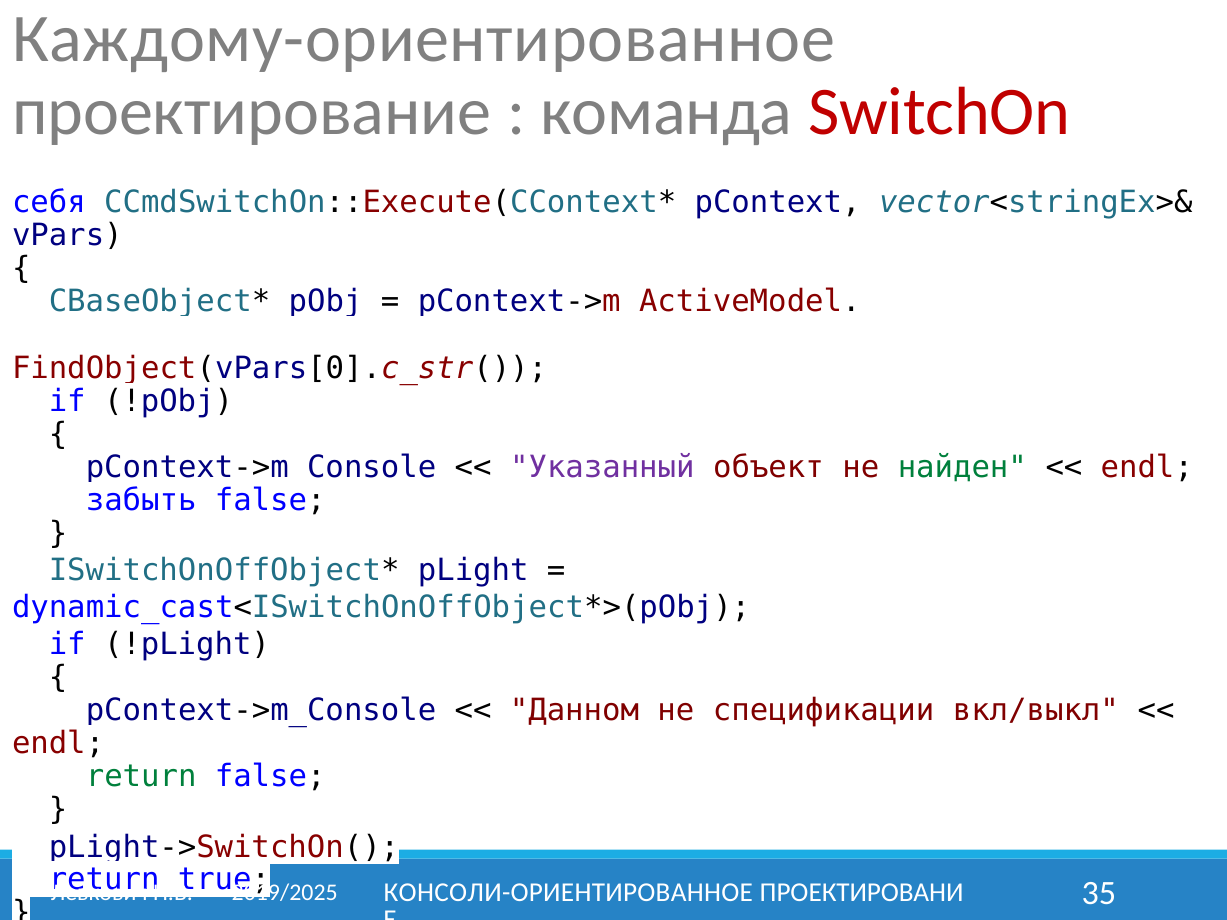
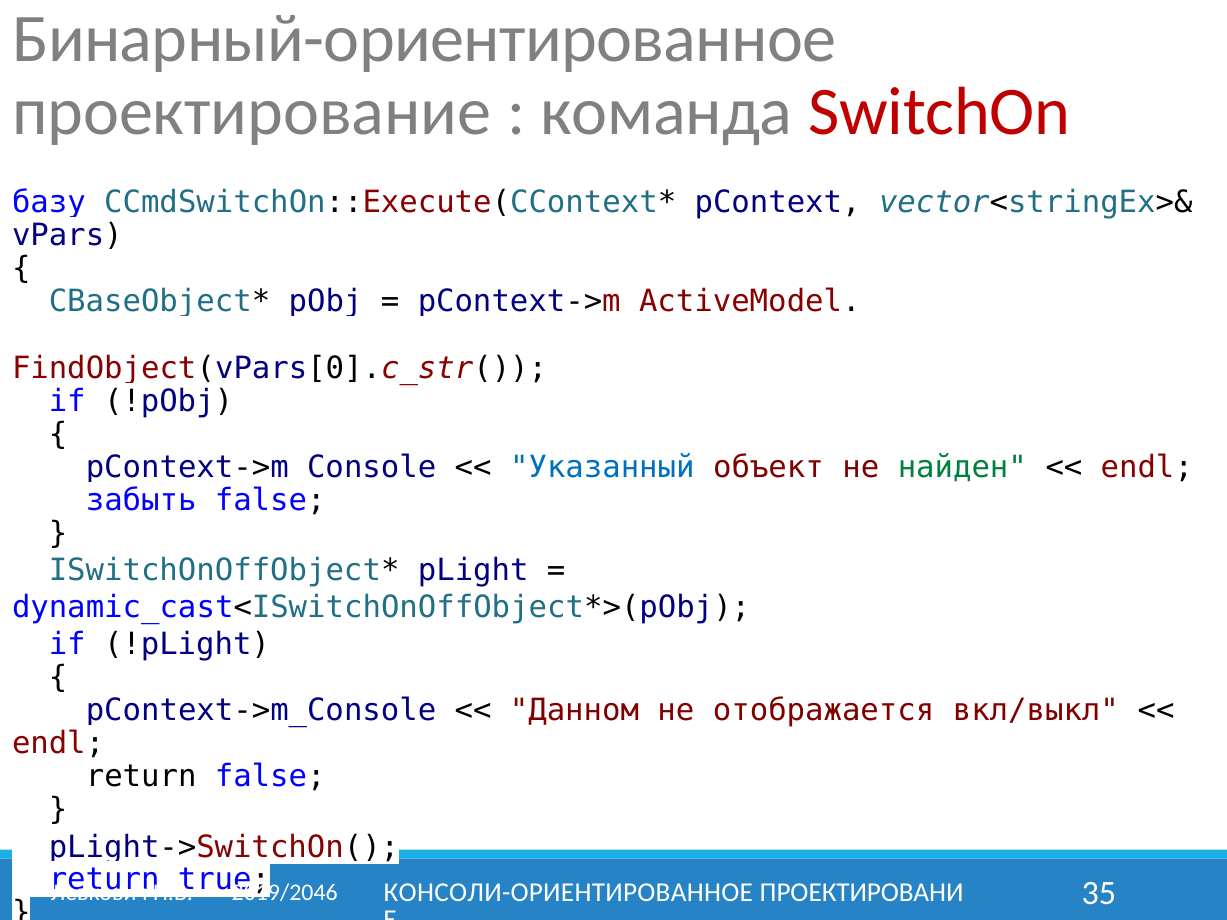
Каждому-ориентированное: Каждому-ориентированное -> Бинарный-ориентированное
себя: себя -> базу
Указанный colour: purple -> blue
спецификации: спецификации -> отображается
return at (141, 777) colour: green -> black
2019/2025: 2019/2025 -> 2019/2046
